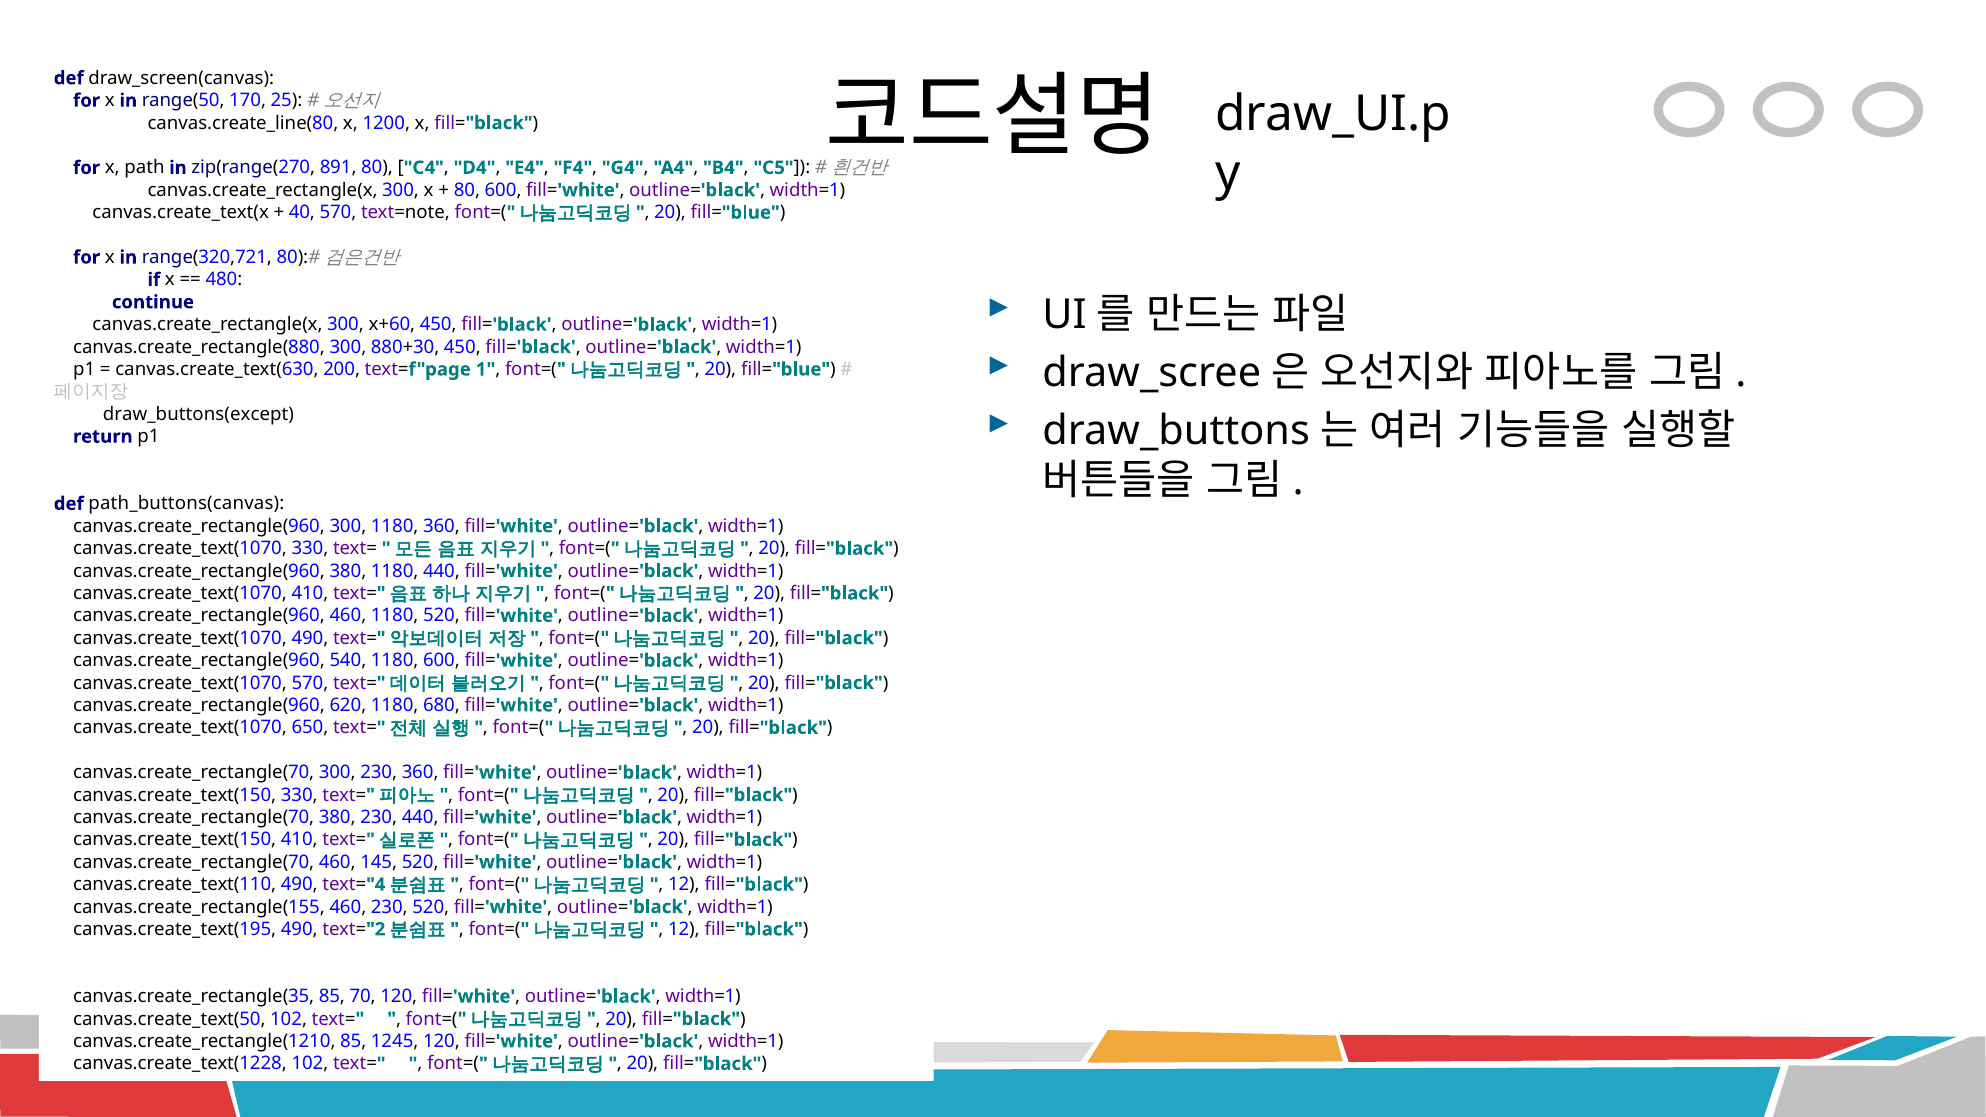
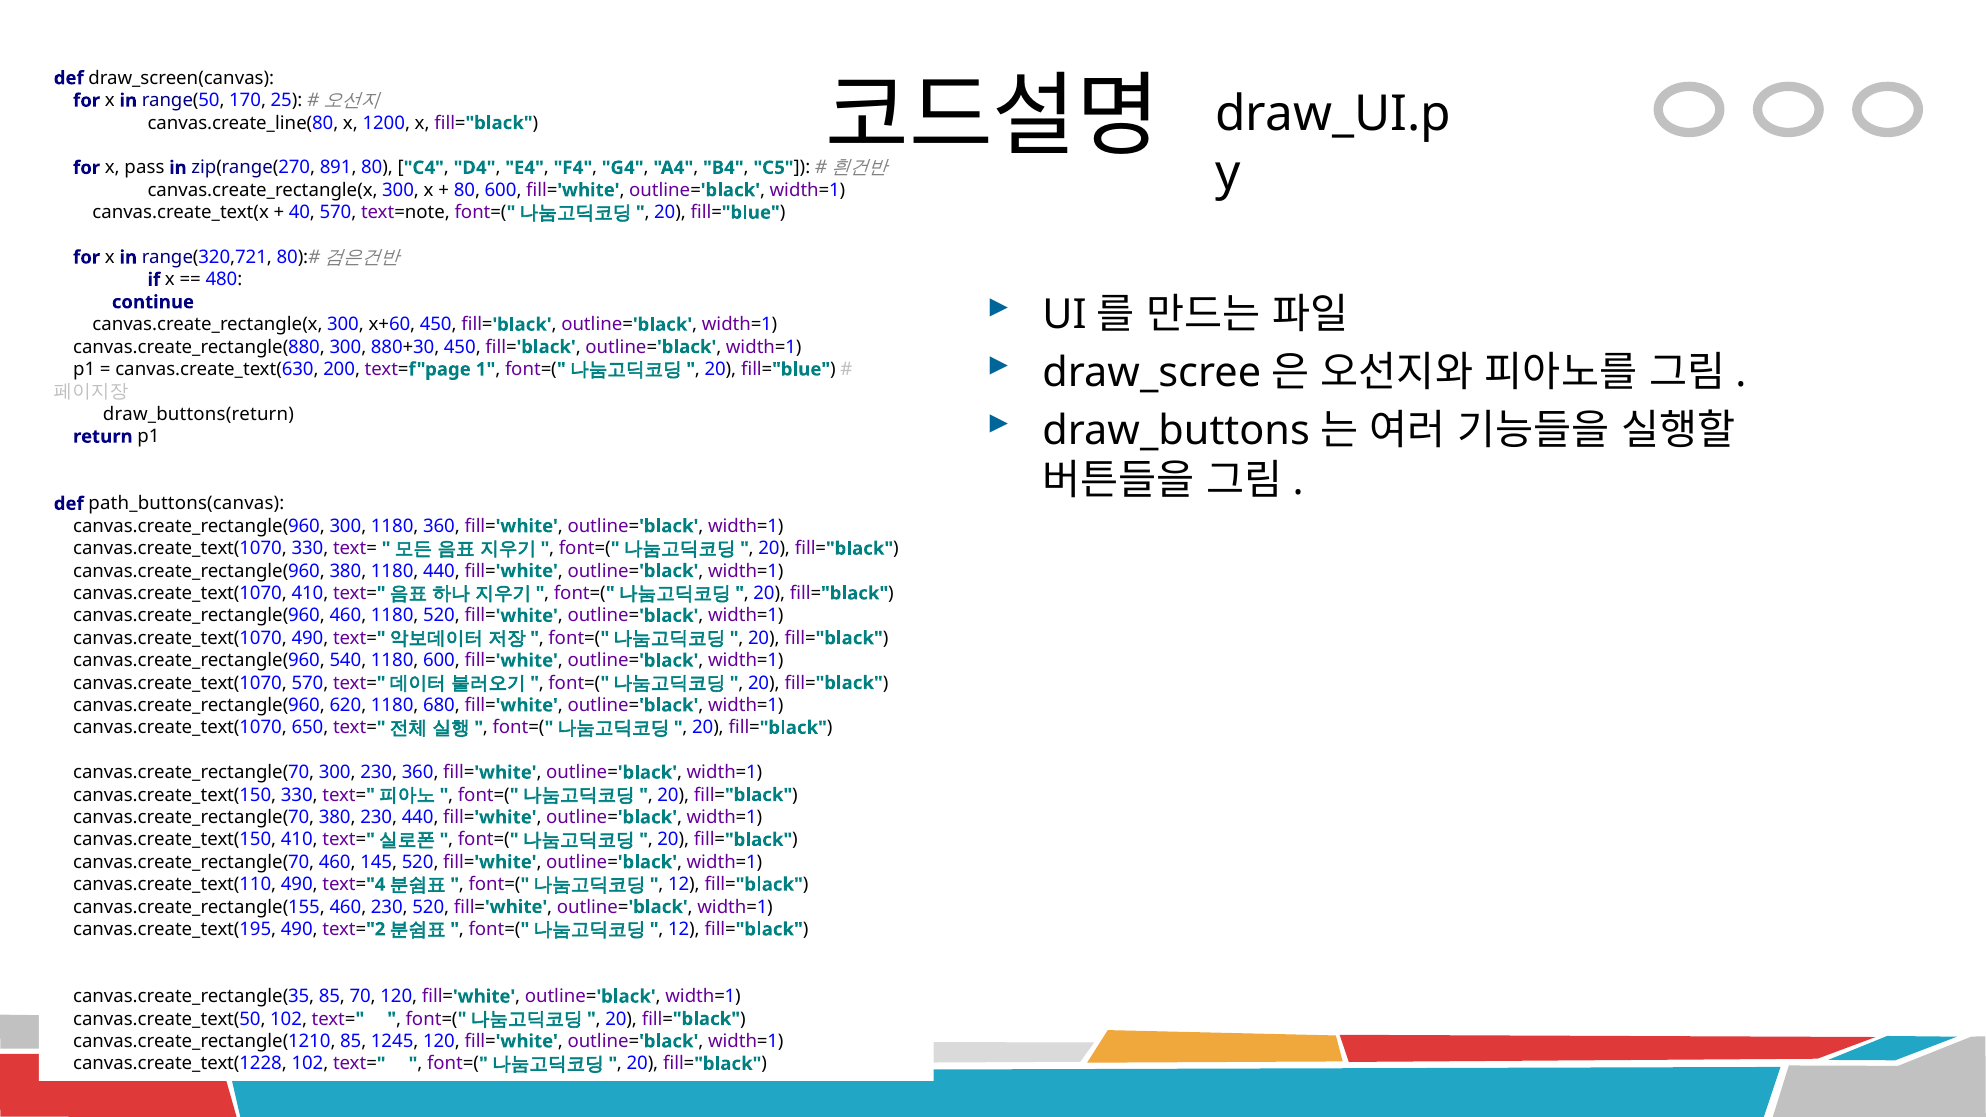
path: path -> pass
draw_buttons(except: draw_buttons(except -> draw_buttons(return
